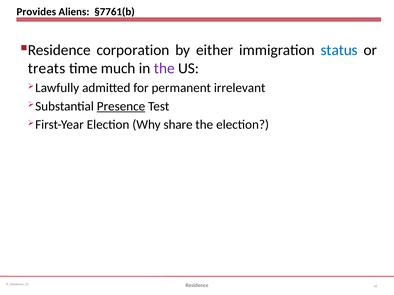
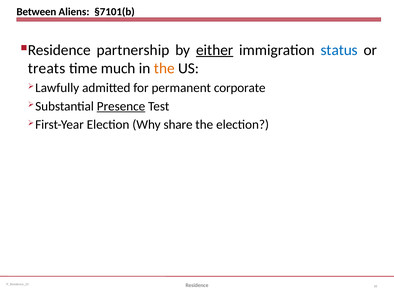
Provides: Provides -> Between
§7761(b: §7761(b -> §7101(b
corporation: corporation -> partnership
either underline: none -> present
the at (164, 68) colour: purple -> orange
irrelevant: irrelevant -> corporate
